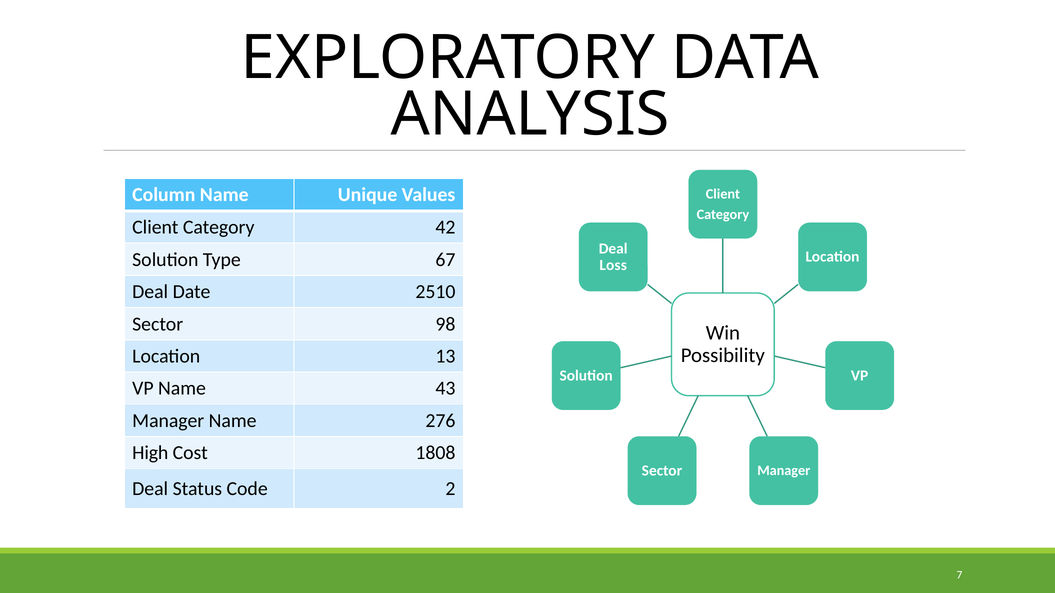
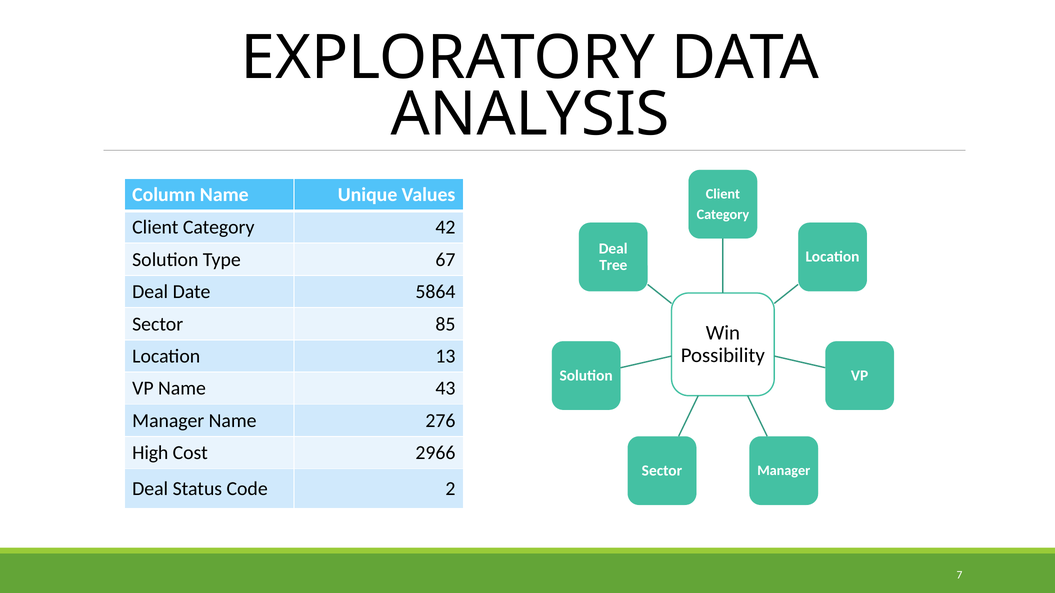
Loss: Loss -> Tree
2510: 2510 -> 5864
98: 98 -> 85
1808: 1808 -> 2966
